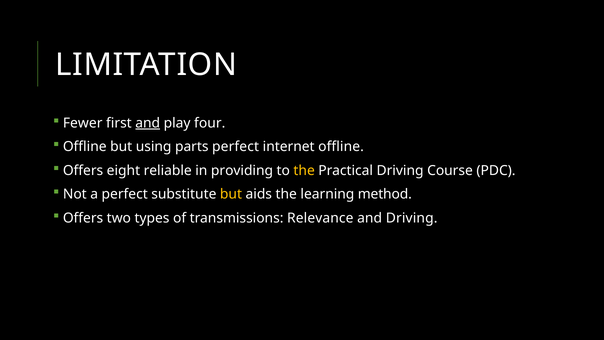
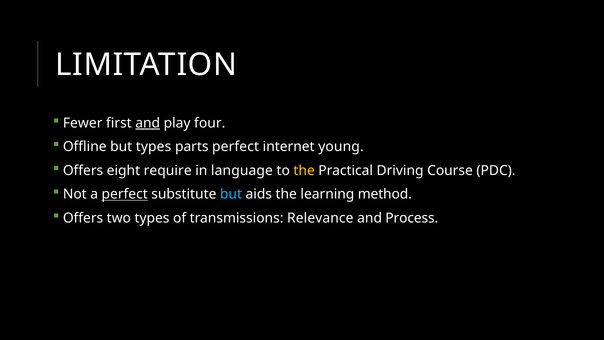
but using: using -> types
internet offline: offline -> young
reliable: reliable -> require
providing: providing -> language
perfect at (125, 194) underline: none -> present
but at (231, 194) colour: yellow -> light blue
and Driving: Driving -> Process
